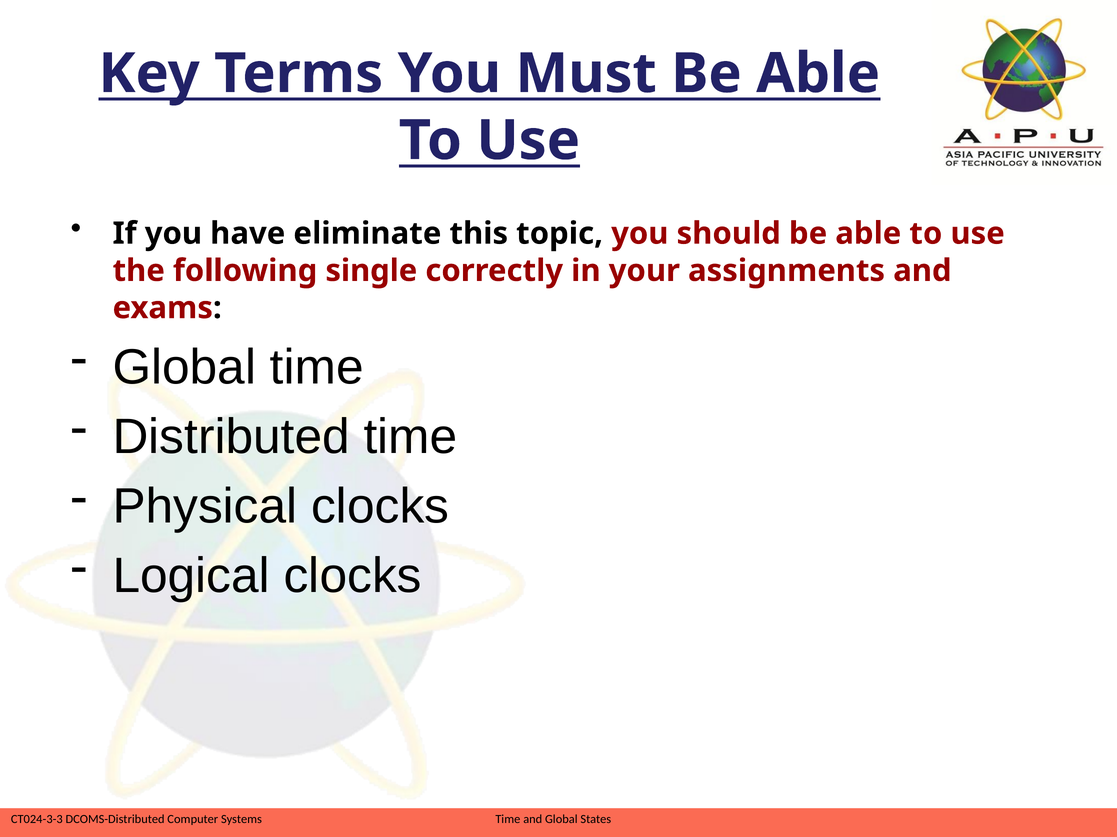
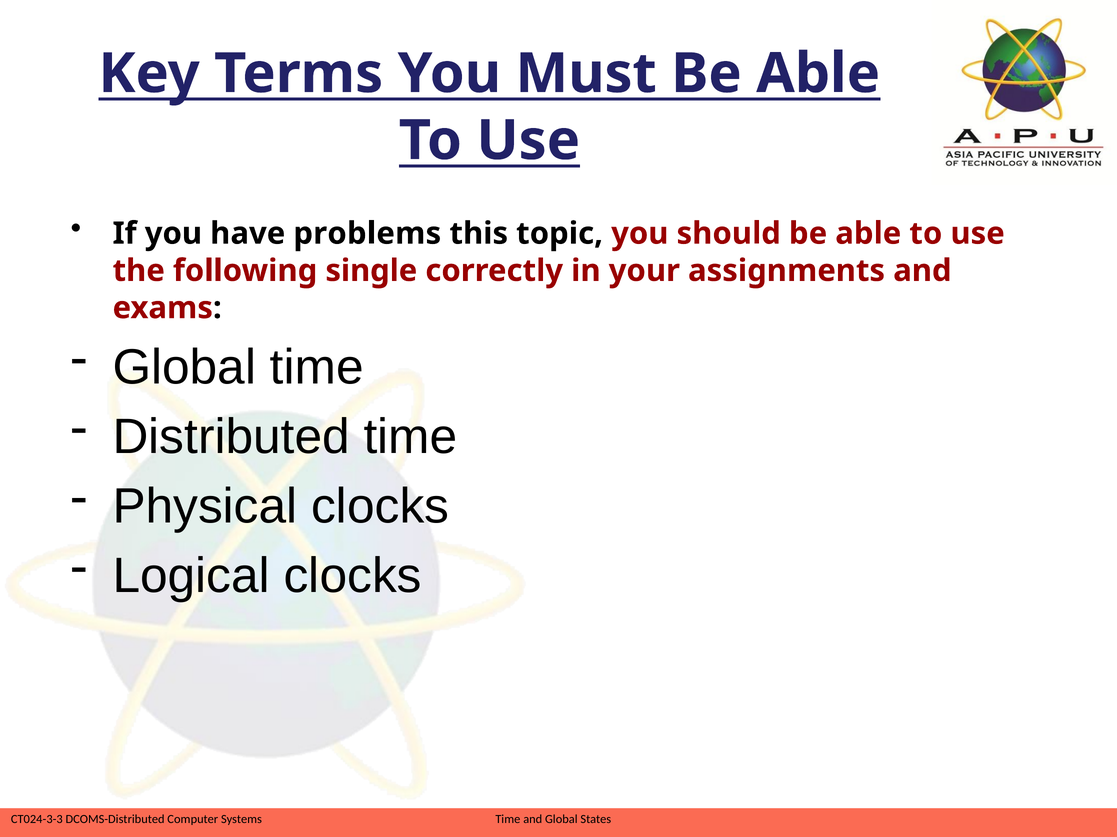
eliminate: eliminate -> problems
